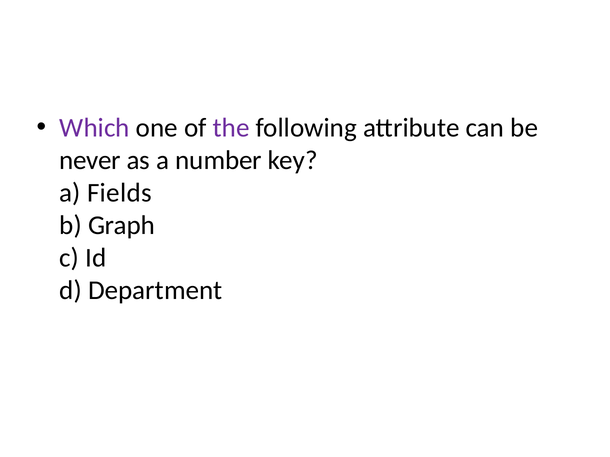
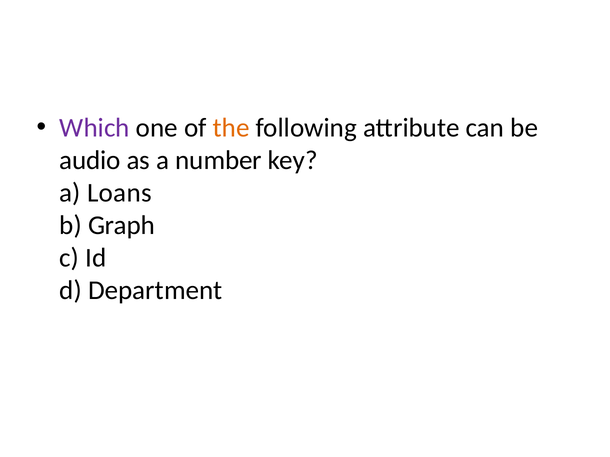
the colour: purple -> orange
never: never -> audio
Fields: Fields -> Loans
